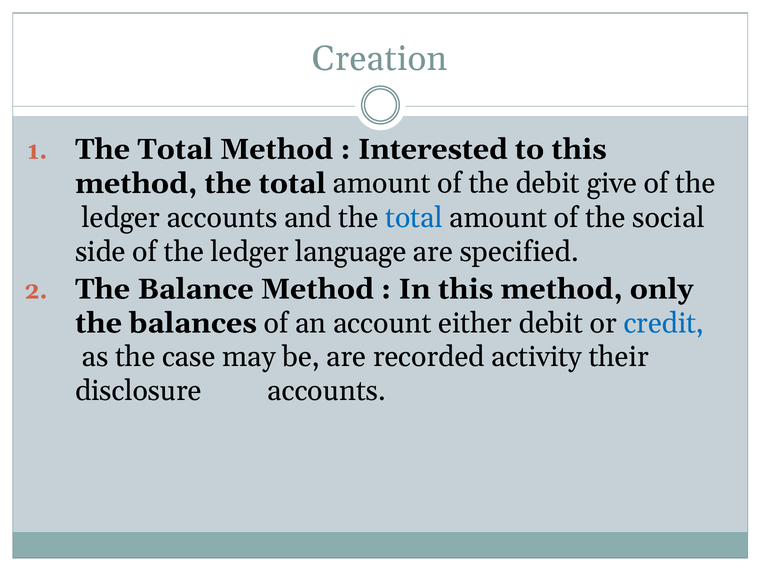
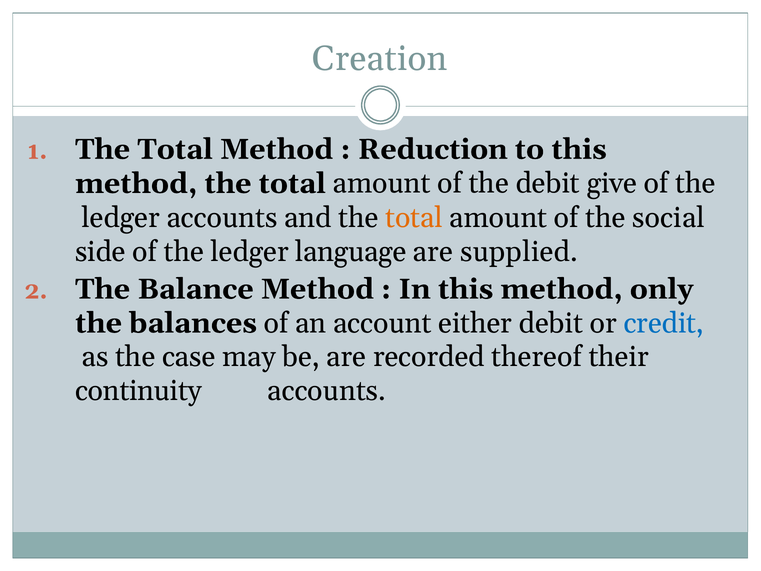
Interested: Interested -> Reduction
total at (414, 218) colour: blue -> orange
specified: specified -> supplied
activity: activity -> thereof
disclosure: disclosure -> continuity
